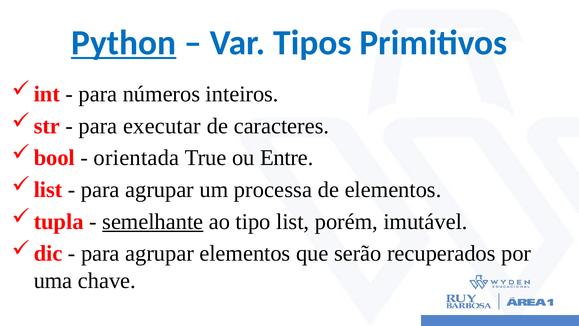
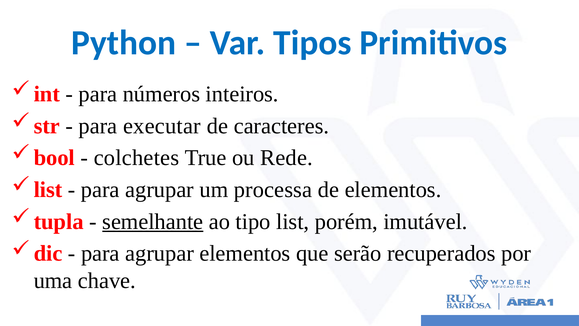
Python underline: present -> none
orientada: orientada -> colchetes
Entre: Entre -> Rede
